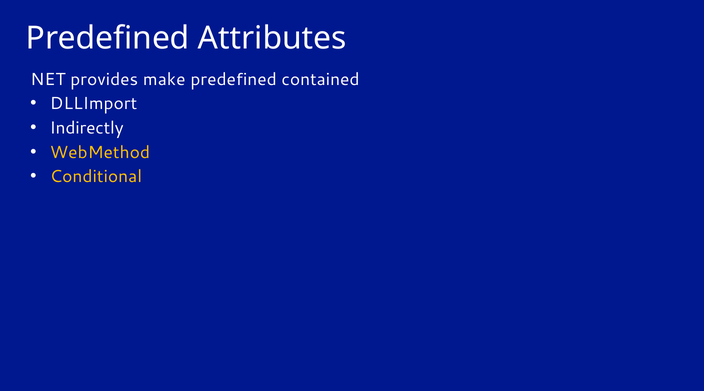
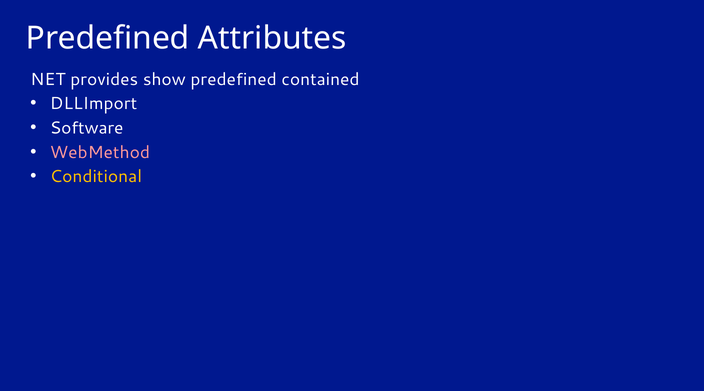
make: make -> show
Indirectly: Indirectly -> Software
WebMethod colour: yellow -> pink
